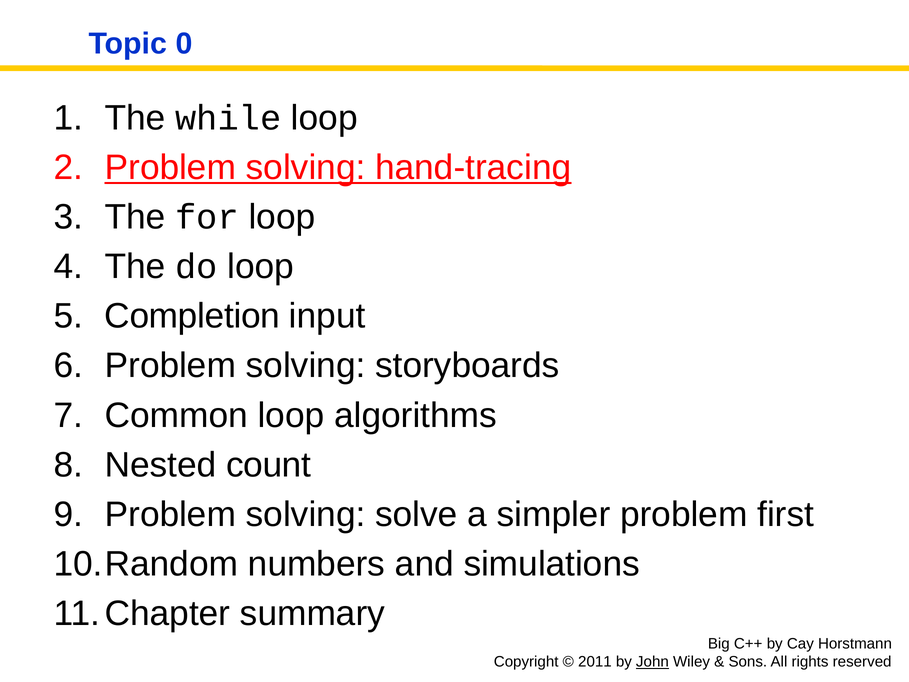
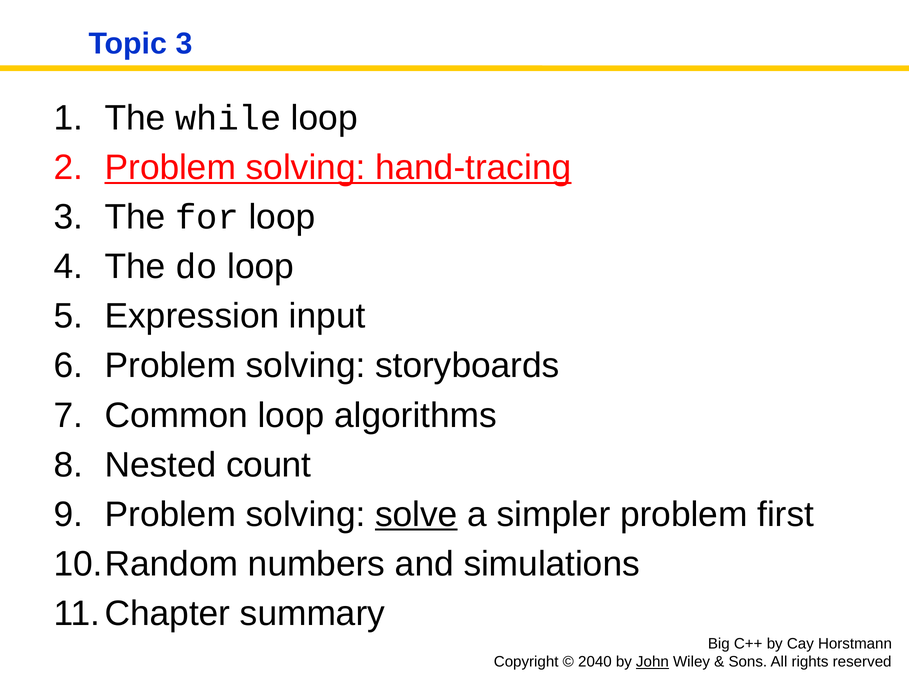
Topic 0: 0 -> 3
Completion: Completion -> Expression
solve underline: none -> present
2011: 2011 -> 2040
